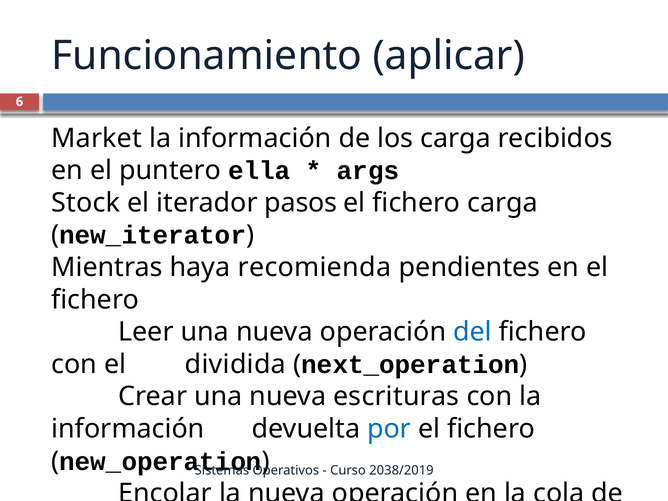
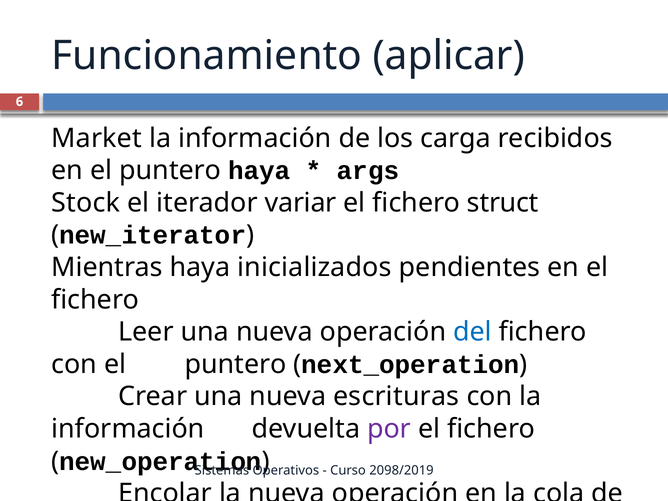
puntero ella: ella -> haya
pasos: pasos -> variar
fichero carga: carga -> struct
recomienda: recomienda -> inicializados
con el dividida: dividida -> puntero
por colour: blue -> purple
2038/2019: 2038/2019 -> 2098/2019
